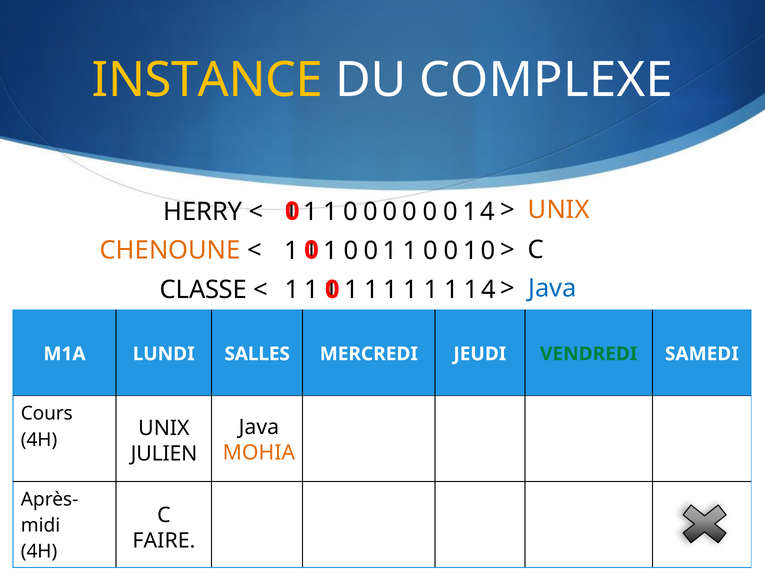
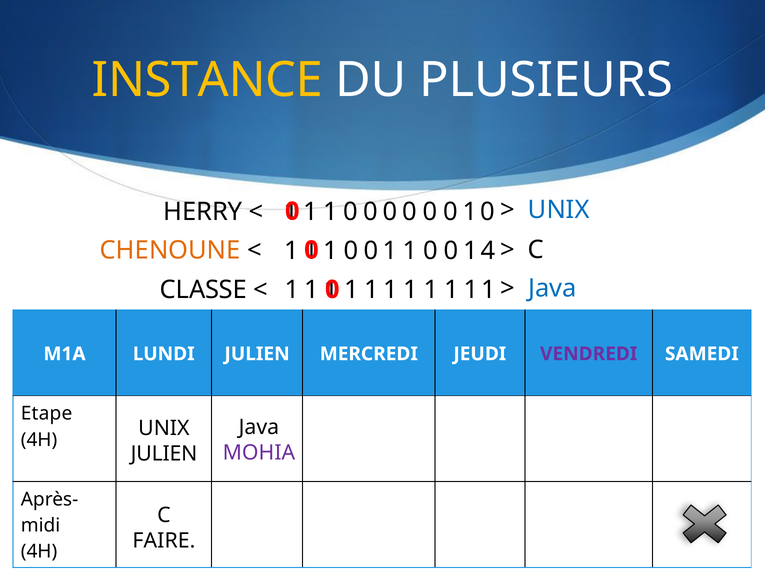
COMPLEXE: COMPLEXE -> PLUSIEURS
UNIX at (559, 210) colour: orange -> blue
4 at (487, 212): 4 -> 0
0 at (488, 251): 0 -> 4
4 at (488, 290): 4 -> 1
LUNDI SALLES: SALLES -> JULIEN
VENDREDI colour: green -> purple
Cours: Cours -> Etape
MOHIA colour: orange -> purple
